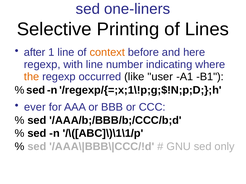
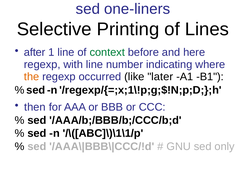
context colour: orange -> green
user: user -> later
ever: ever -> then
